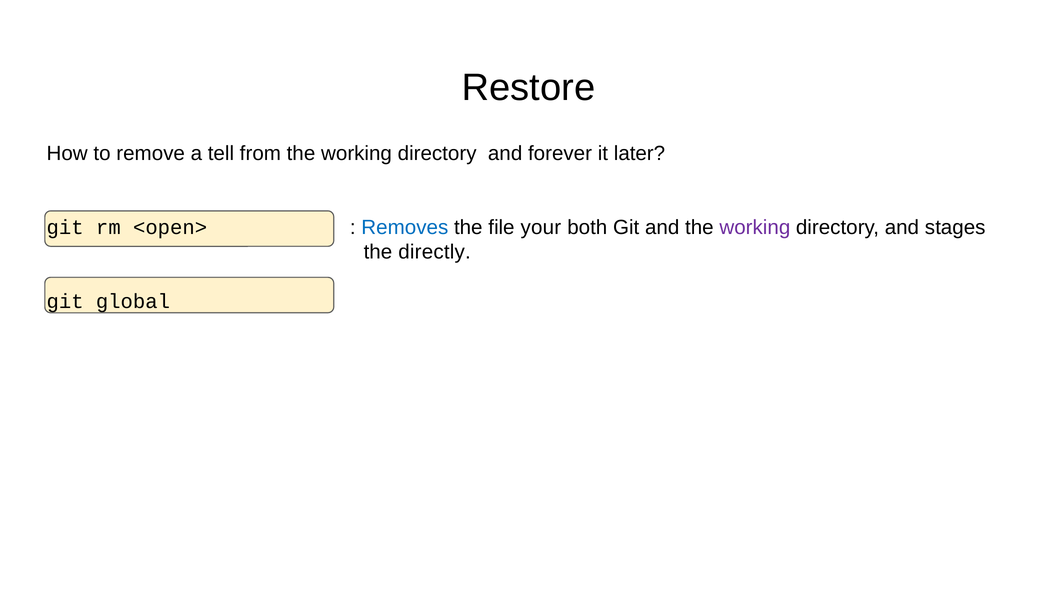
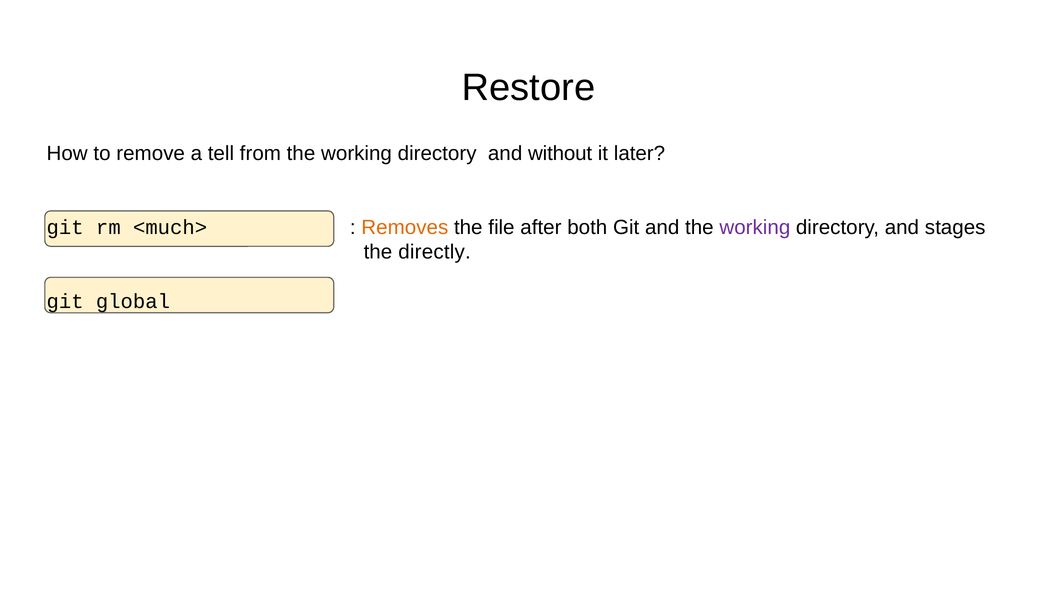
forever: forever -> without
<open>: <open> -> <much>
Removes colour: blue -> orange
your: your -> after
